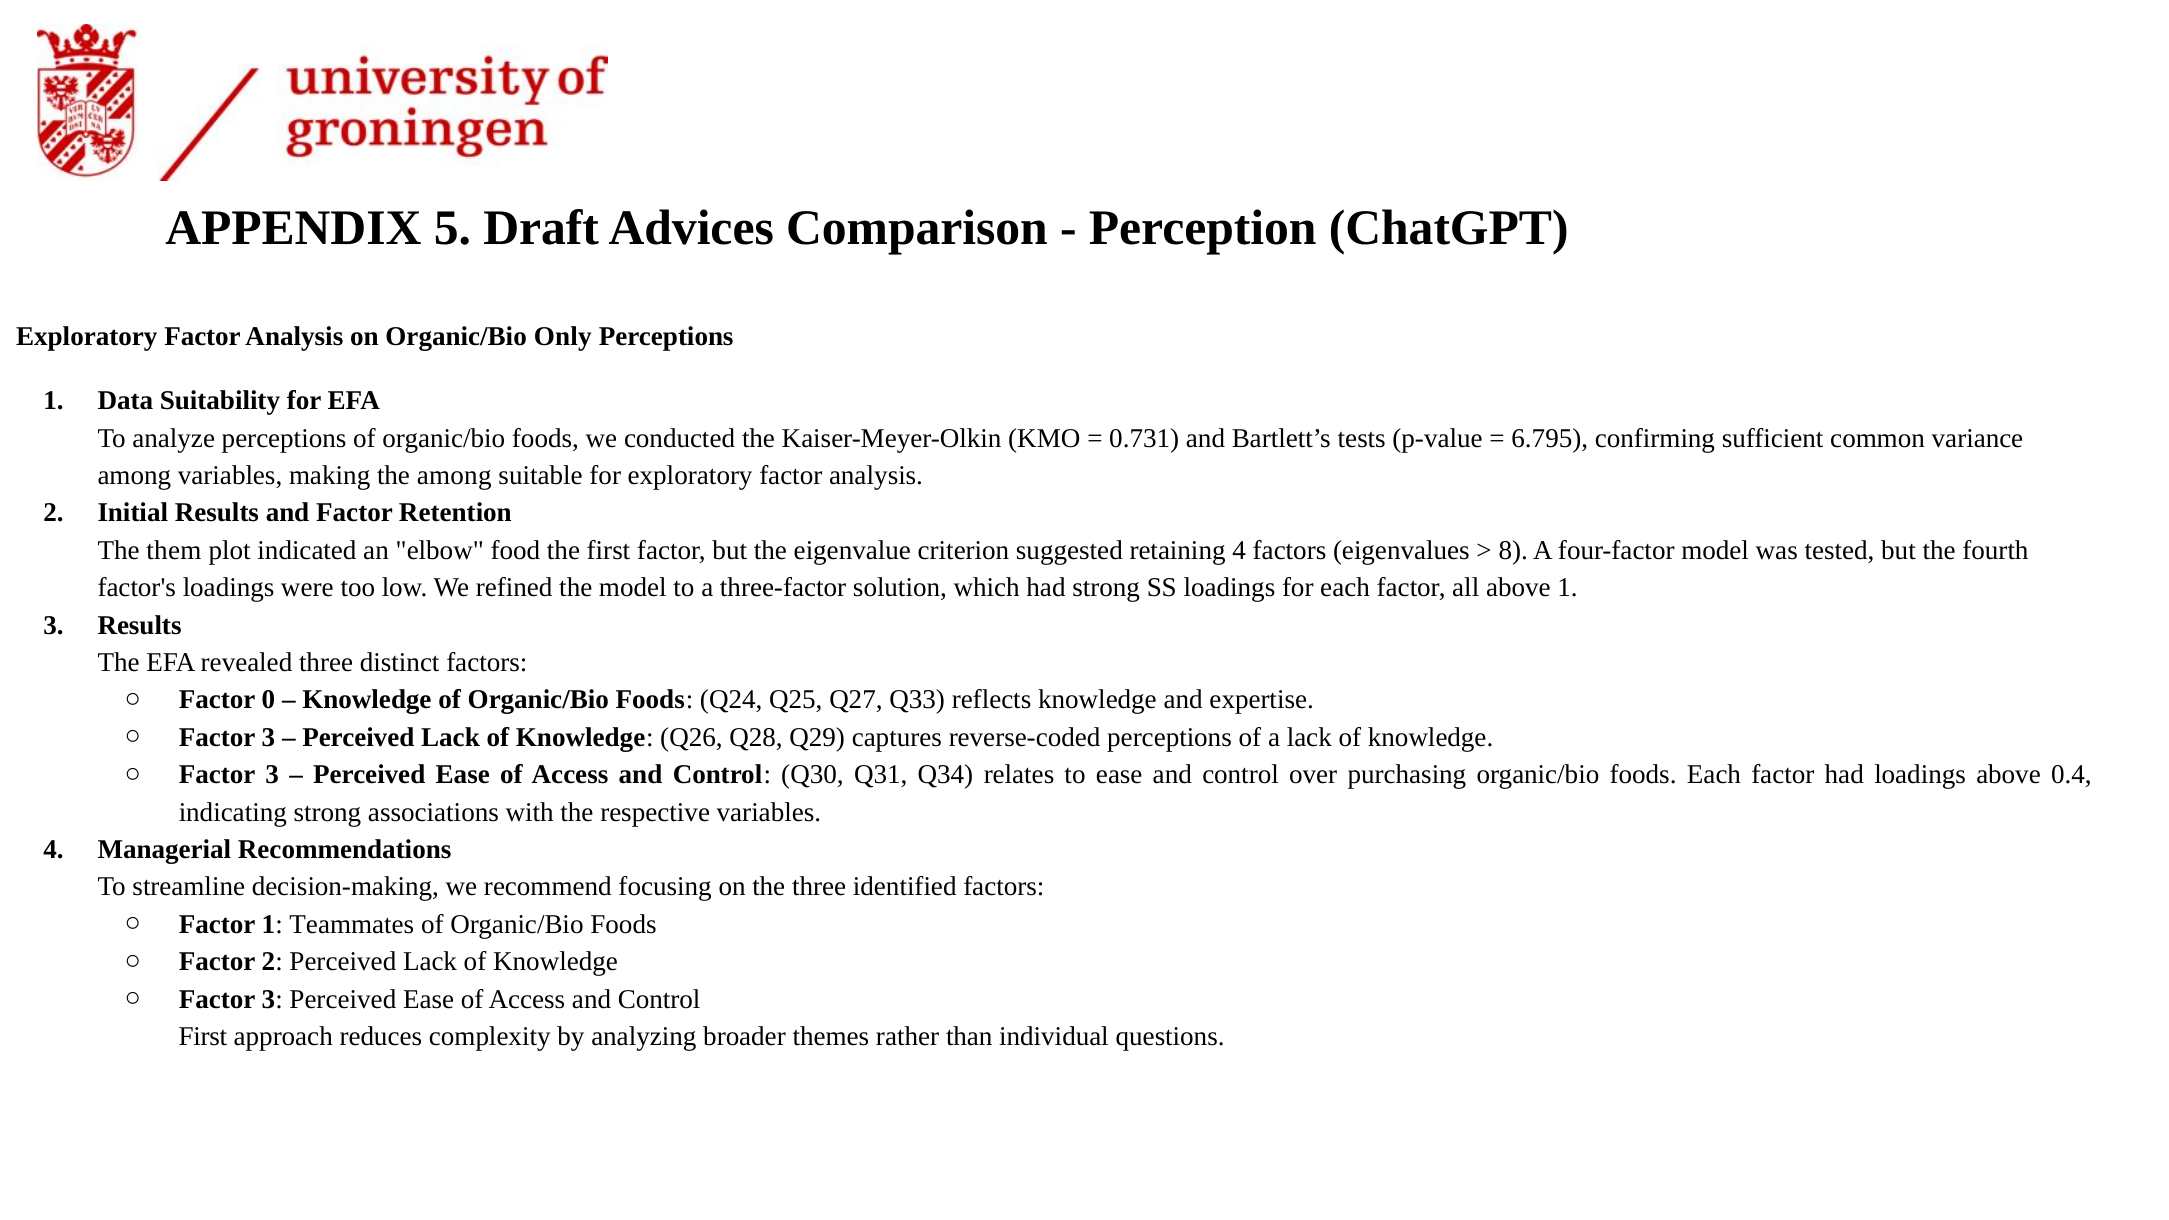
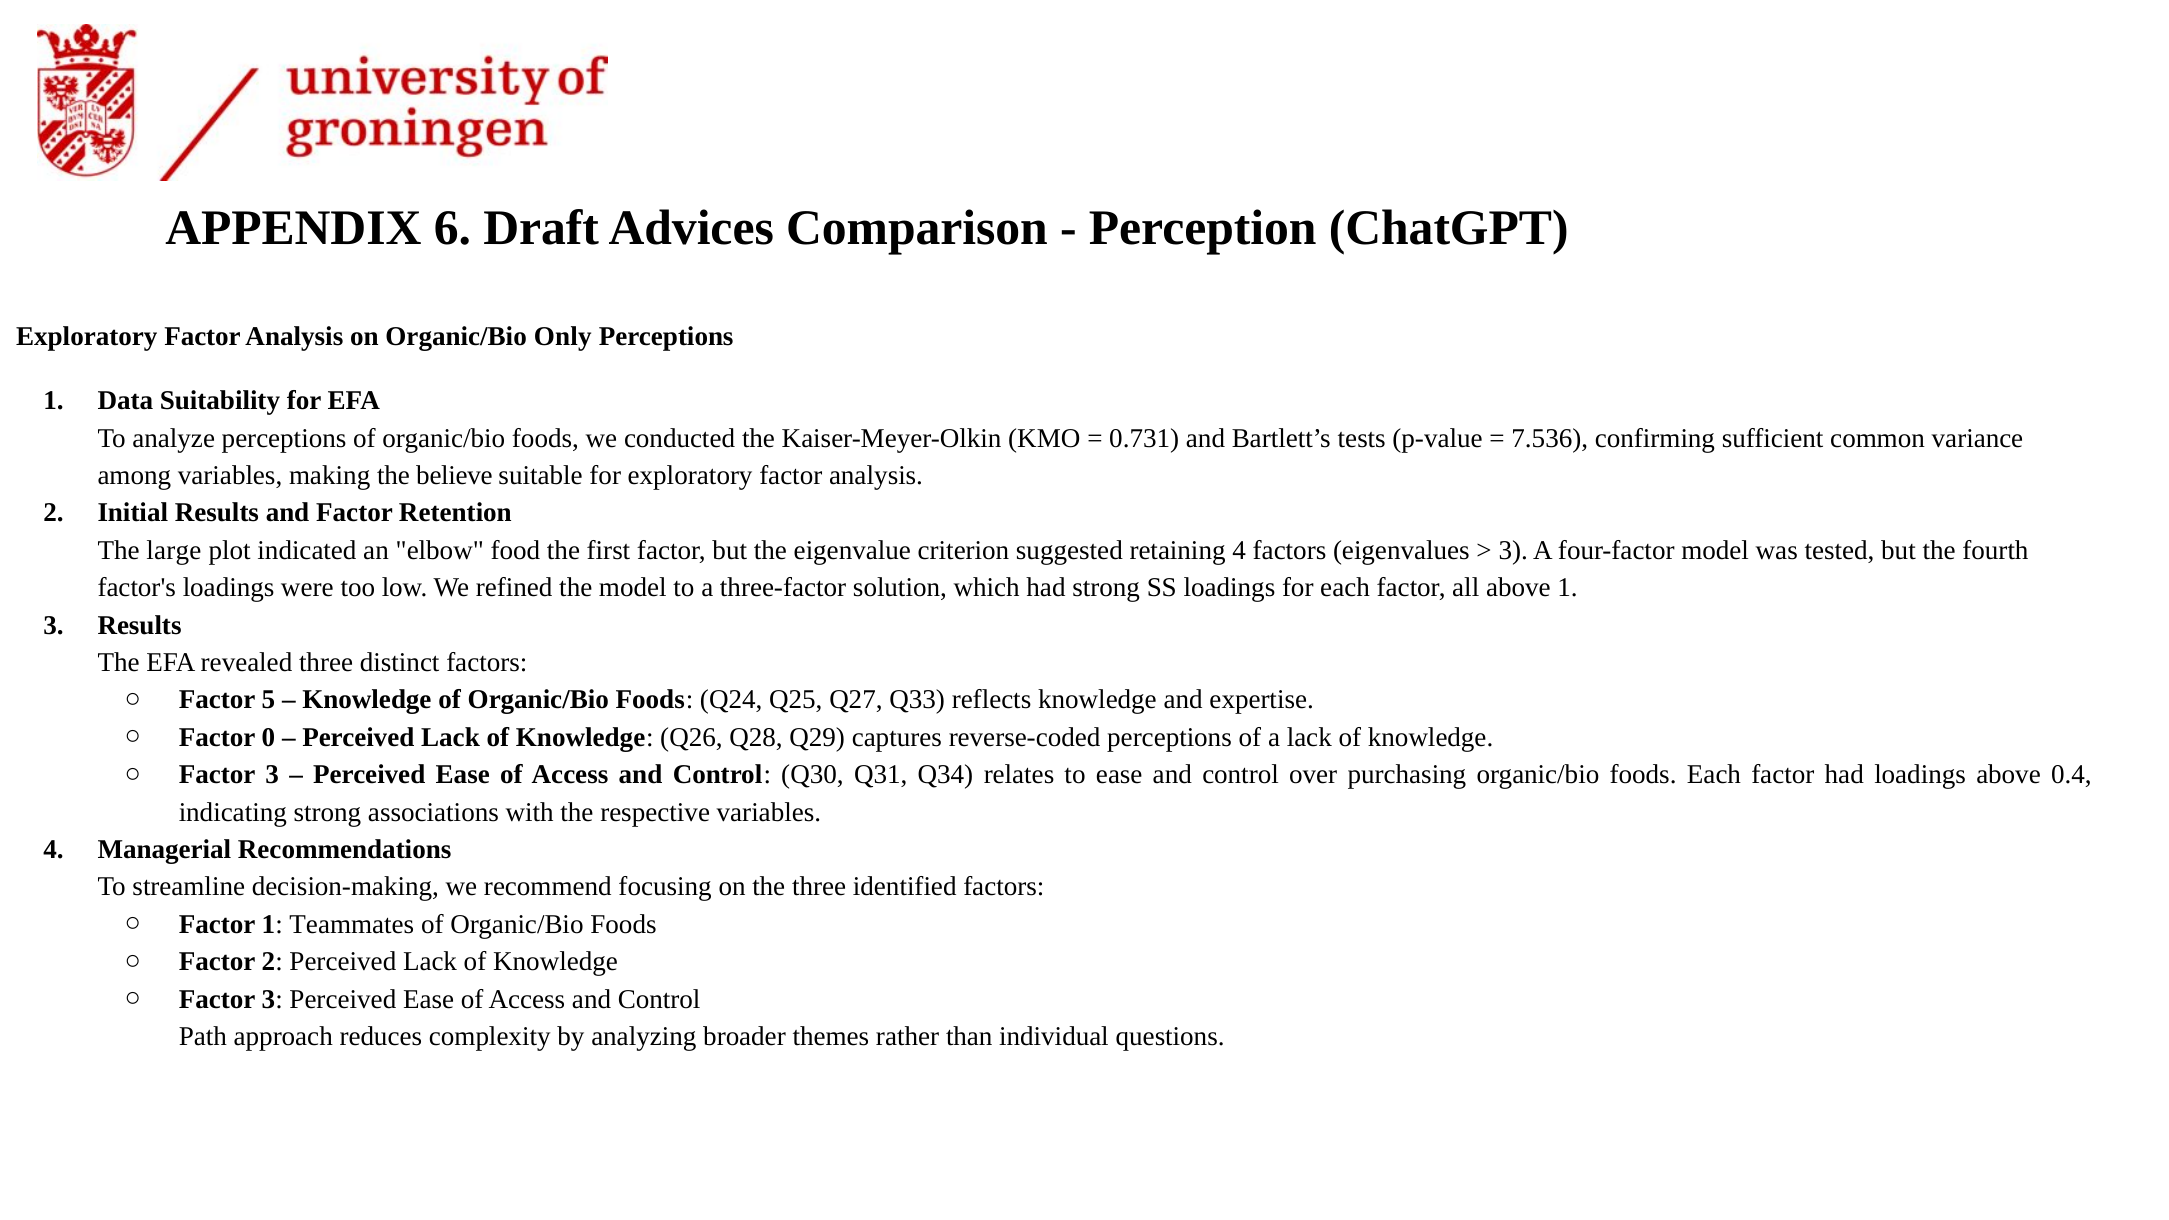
5: 5 -> 6
6.795: 6.795 -> 7.536
the among: among -> believe
them: them -> large
8 at (1513, 550): 8 -> 3
0: 0 -> 5
3 at (268, 737): 3 -> 0
First at (203, 1037): First -> Path
